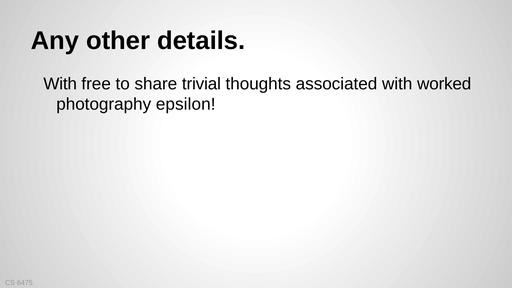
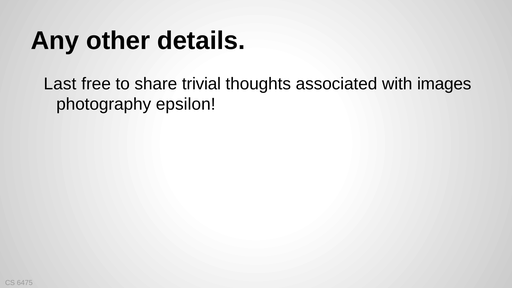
With at (60, 84): With -> Last
worked: worked -> images
